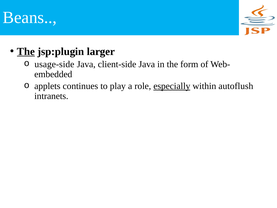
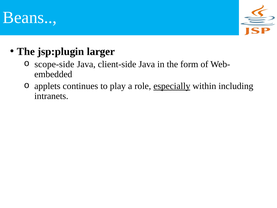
The at (26, 51) underline: present -> none
usage-side: usage-side -> scope-side
autoflush: autoflush -> including
